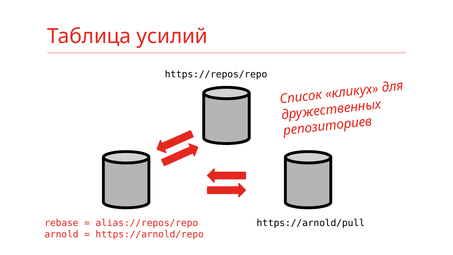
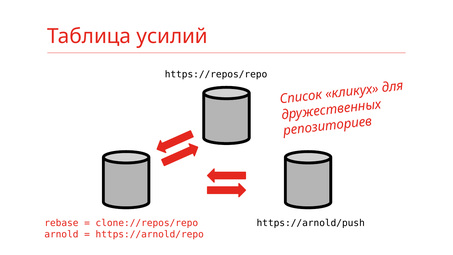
alias://repos/repo: alias://repos/repo -> clone://repos/repo
https://arnold/pull: https://arnold/pull -> https://arnold/push
